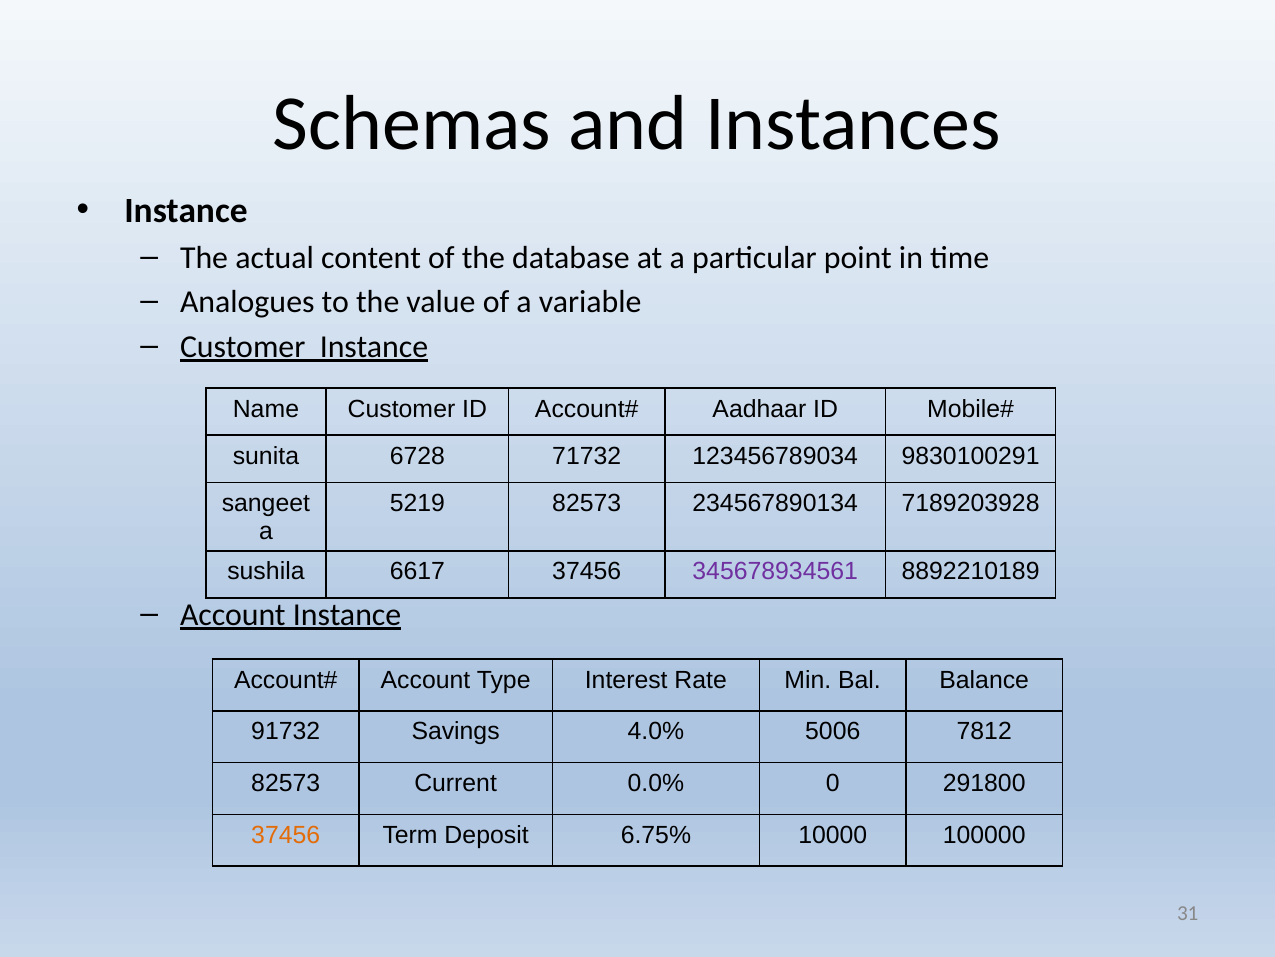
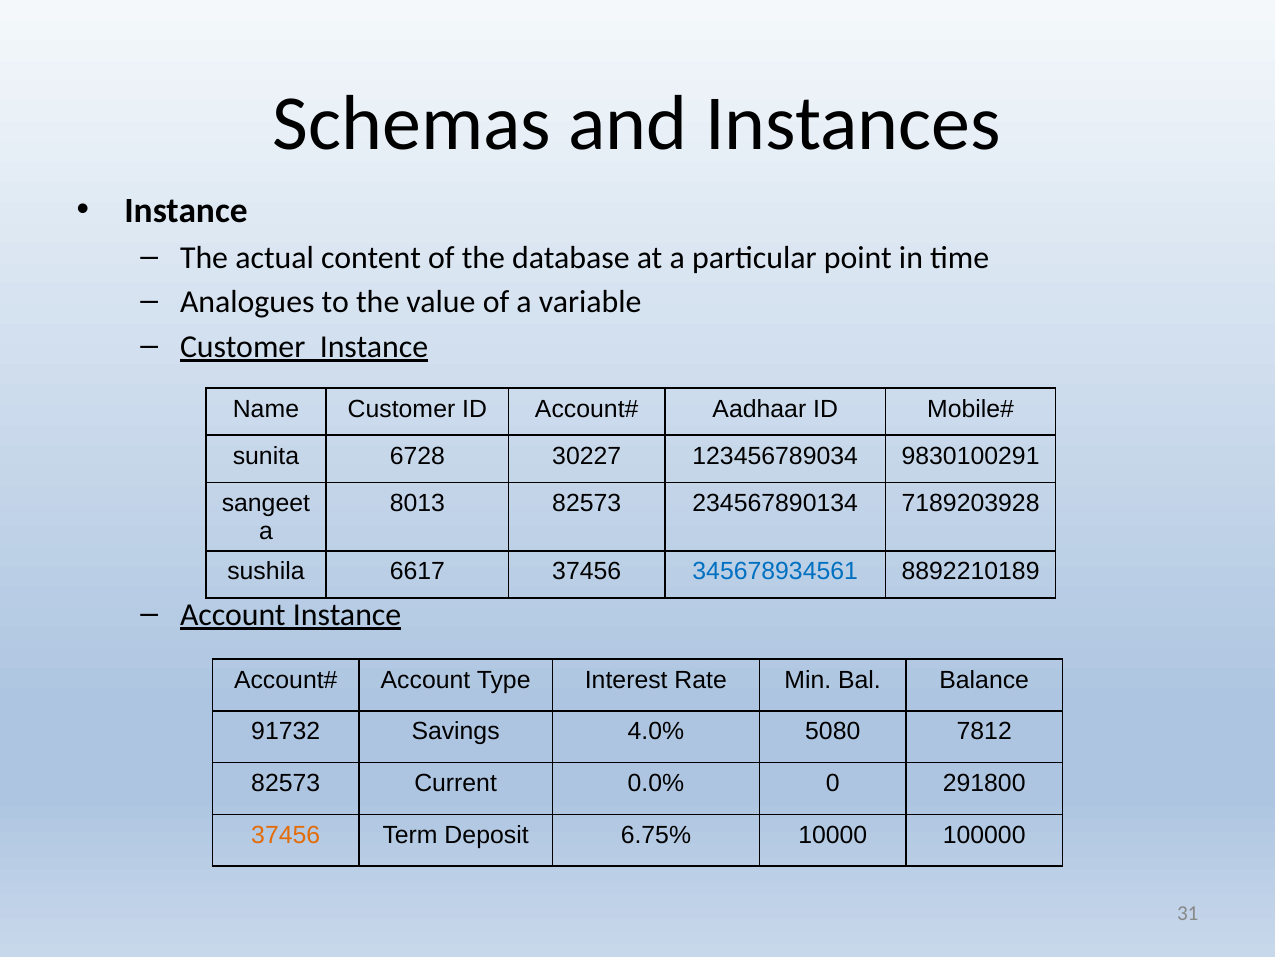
71732: 71732 -> 30227
5219: 5219 -> 8013
345678934561 colour: purple -> blue
5006: 5006 -> 5080
